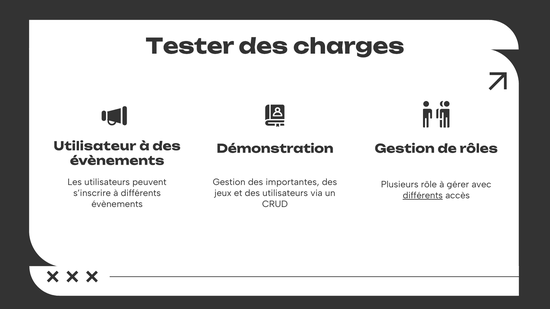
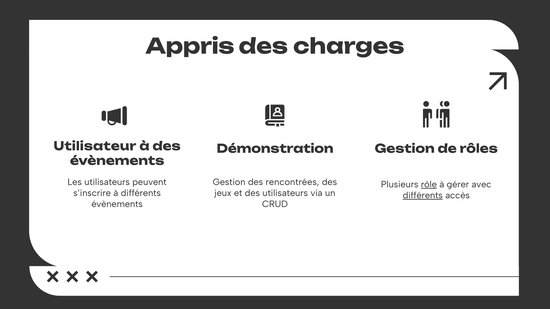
Tester: Tester -> Appris
importantes: importantes -> rencontrées
rôle underline: none -> present
